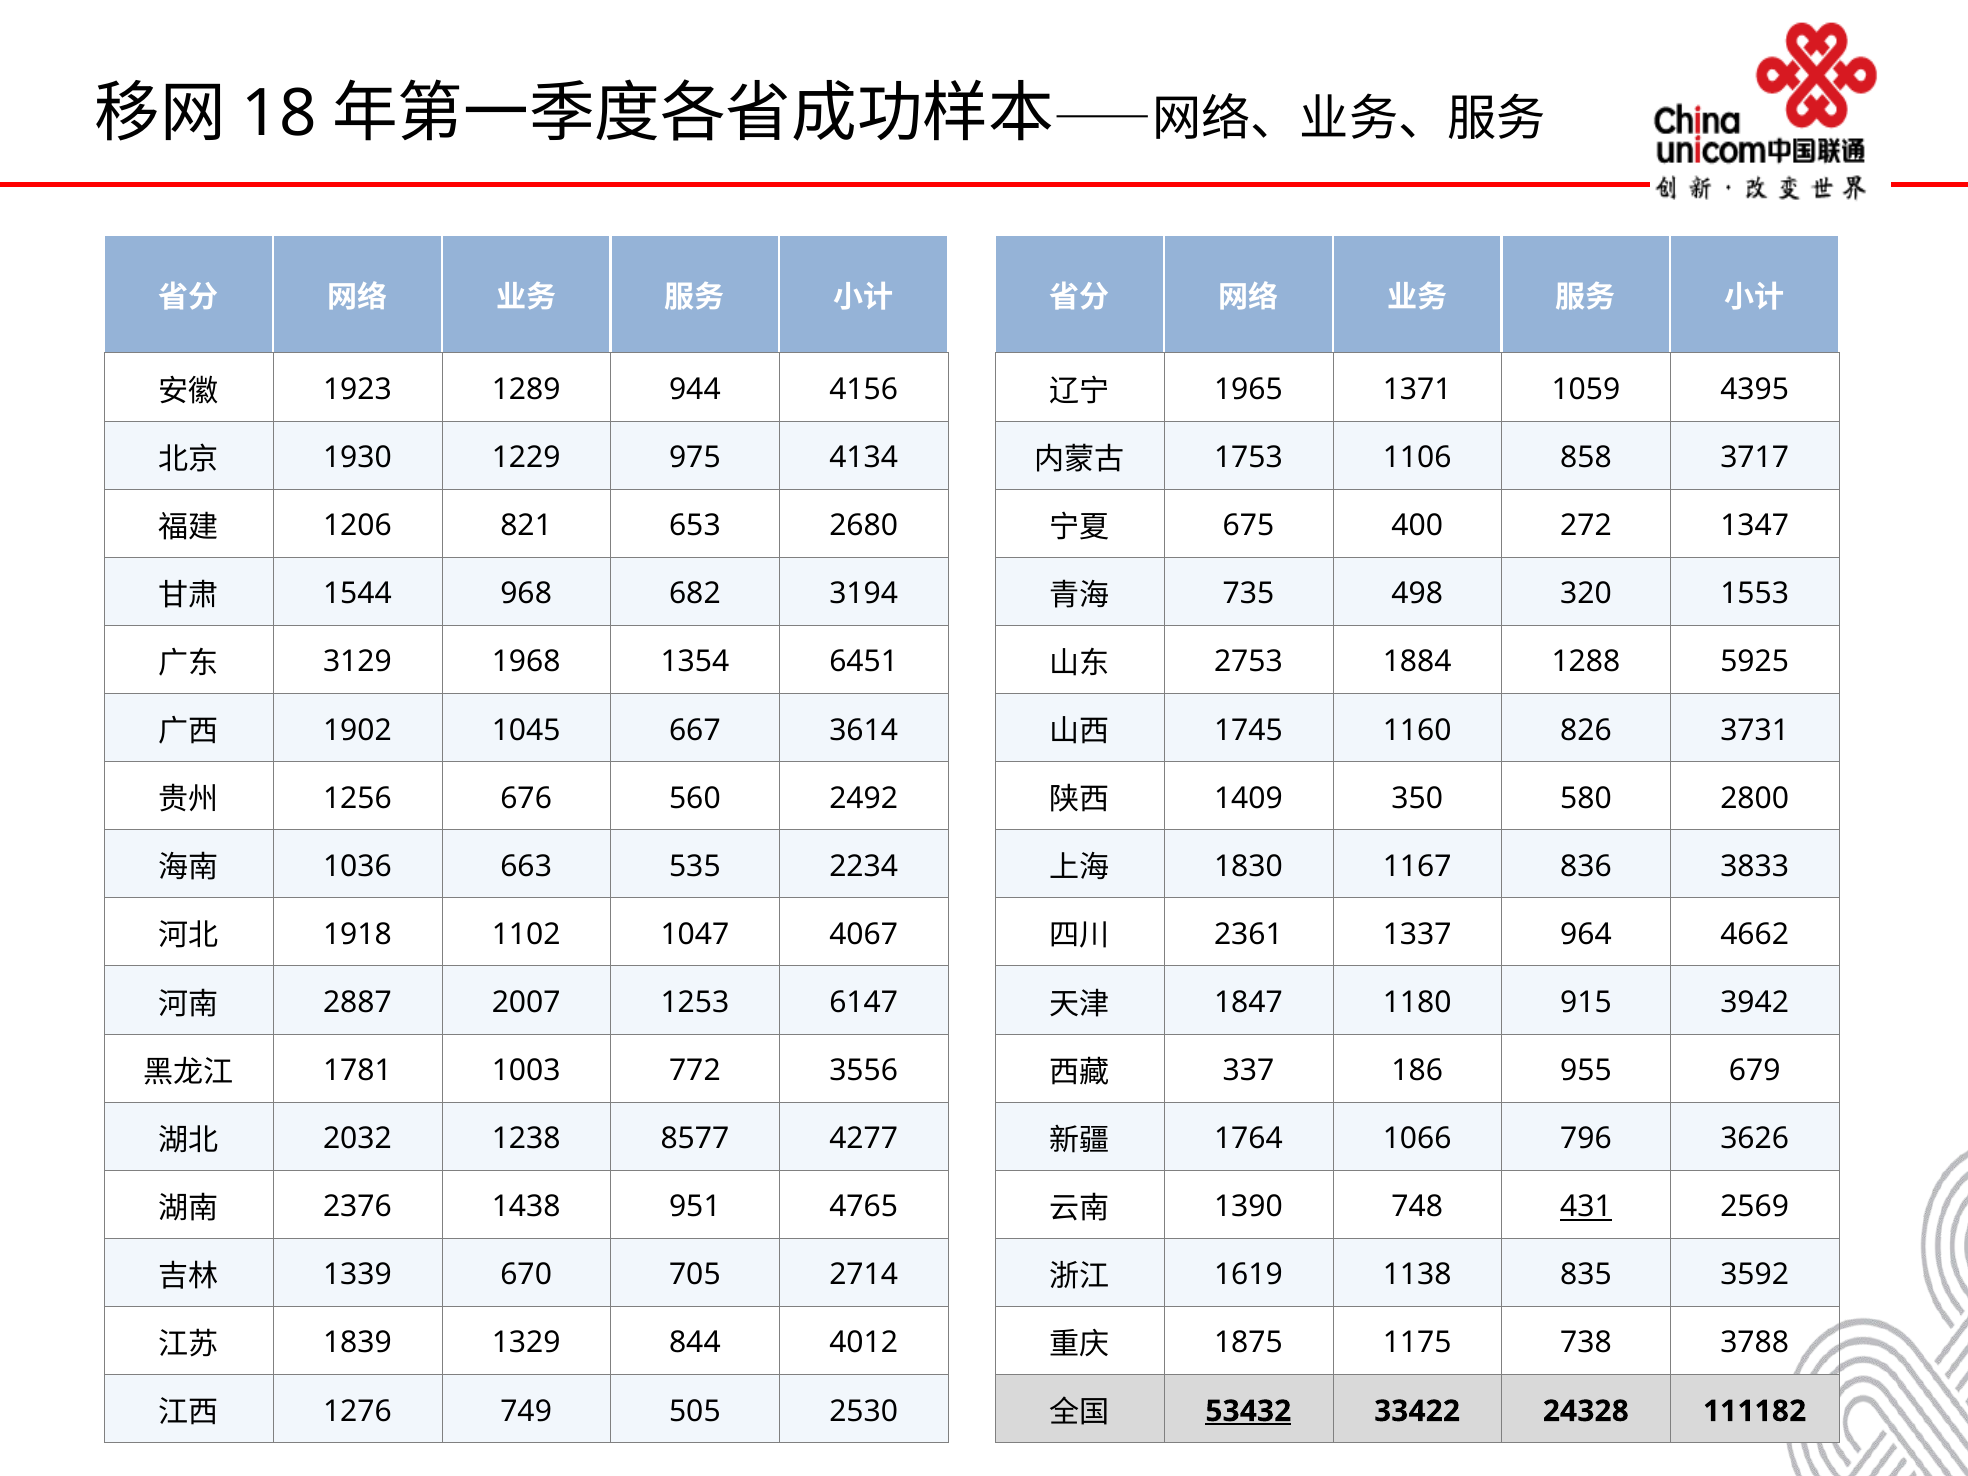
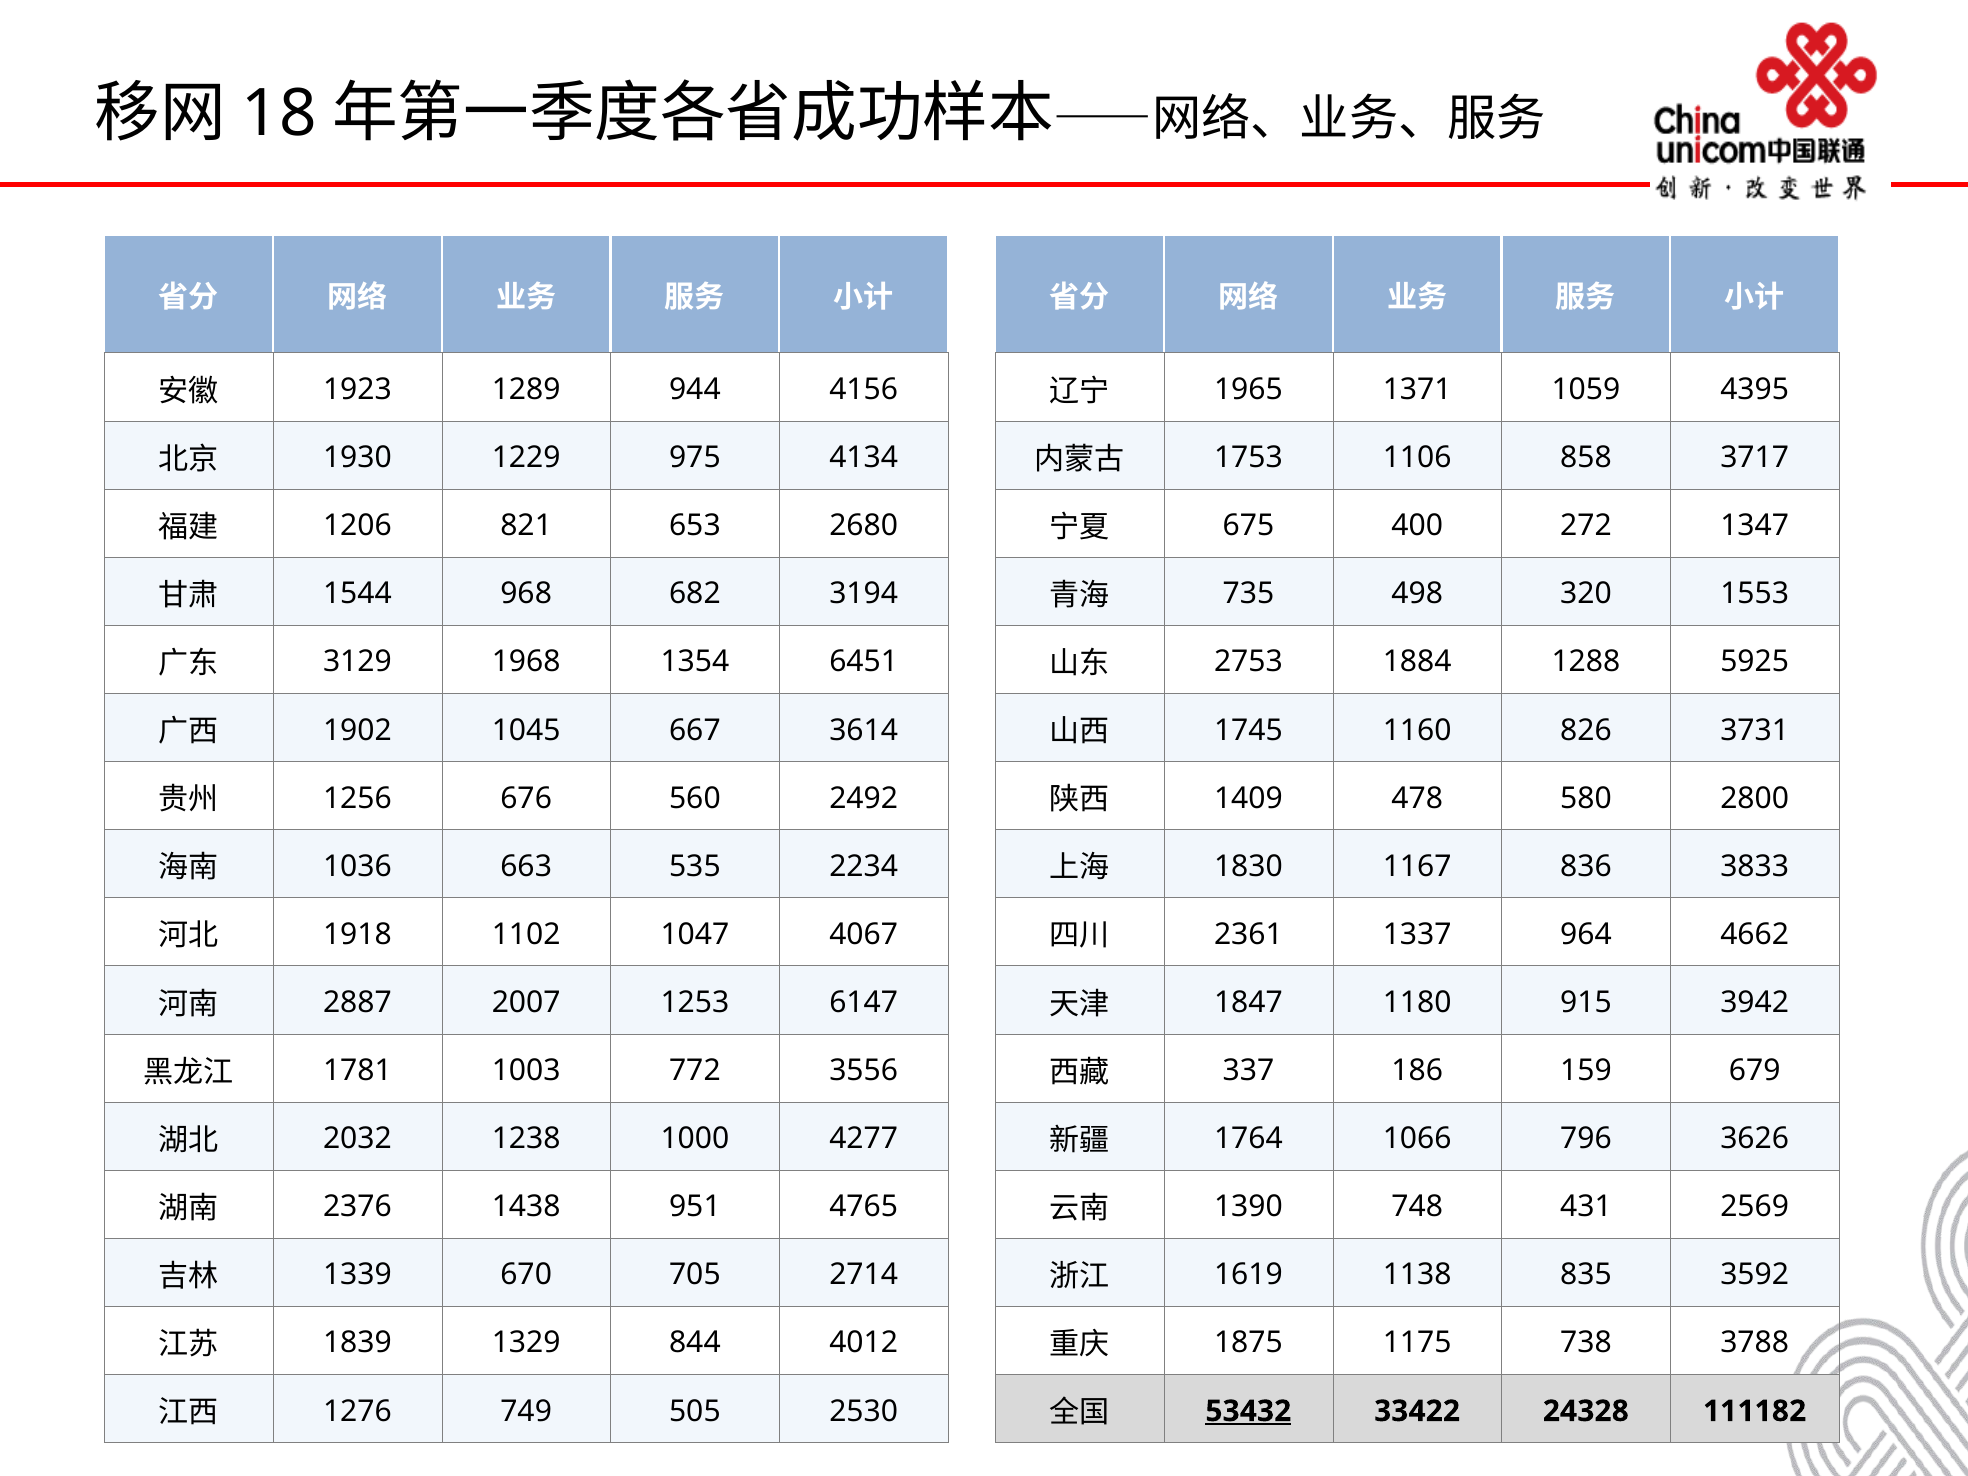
350: 350 -> 478
955: 955 -> 159
8577: 8577 -> 1000
431 underline: present -> none
